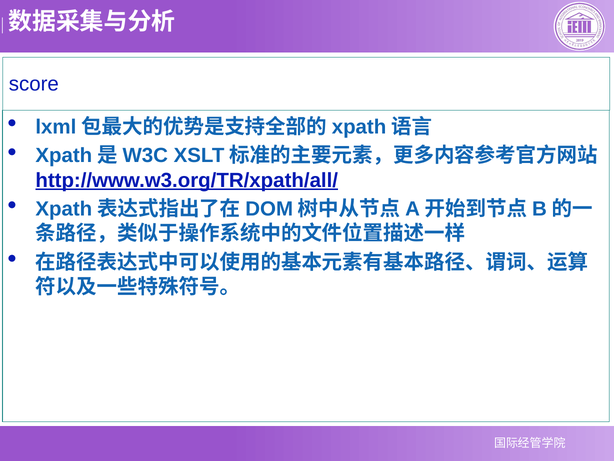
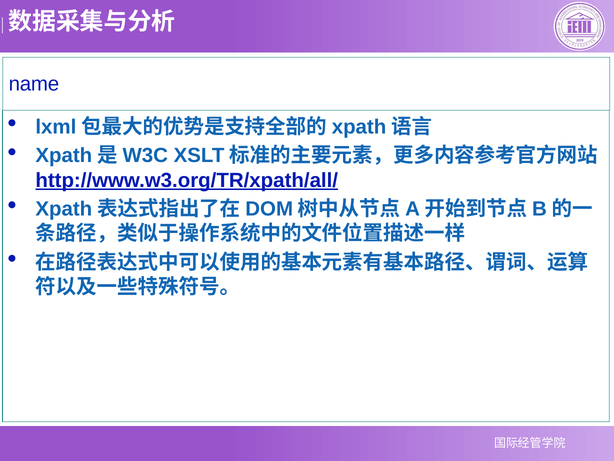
score: score -> name
